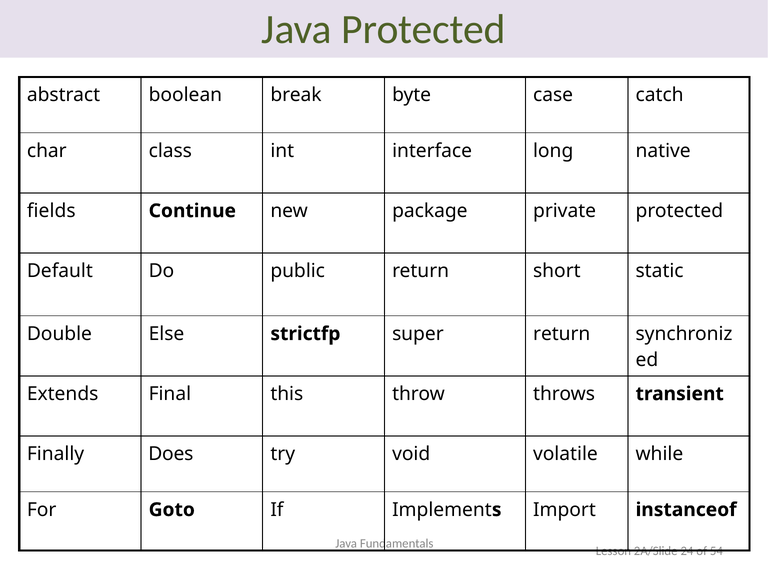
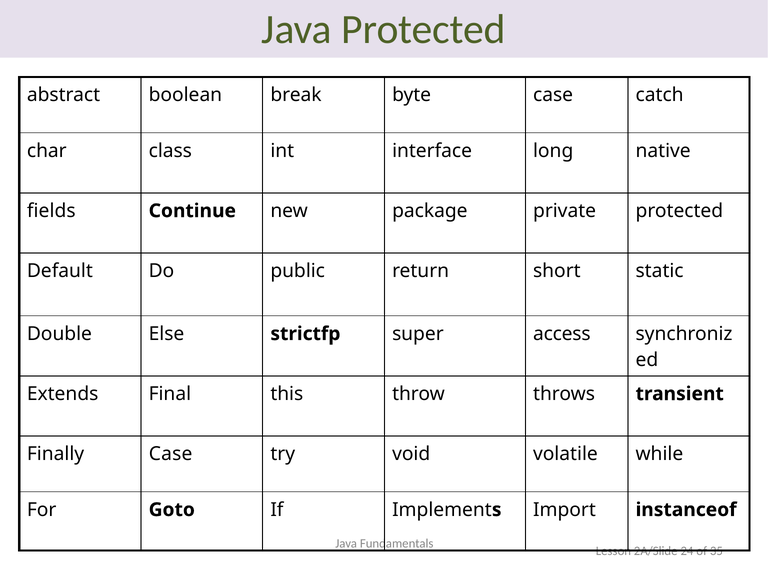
super return: return -> access
Finally Does: Does -> Case
54: 54 -> 35
